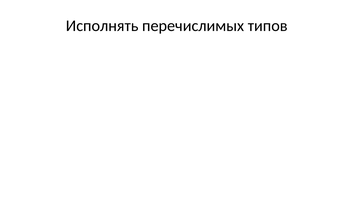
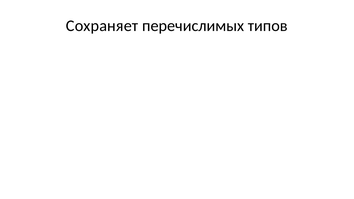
Исполнять: Исполнять -> Сохраняет
